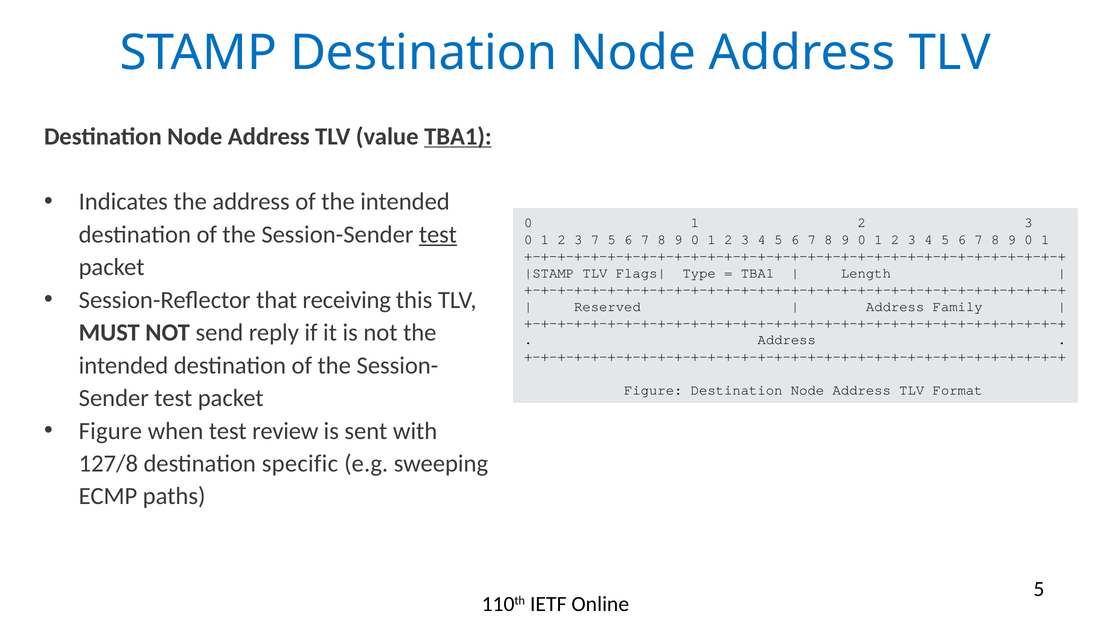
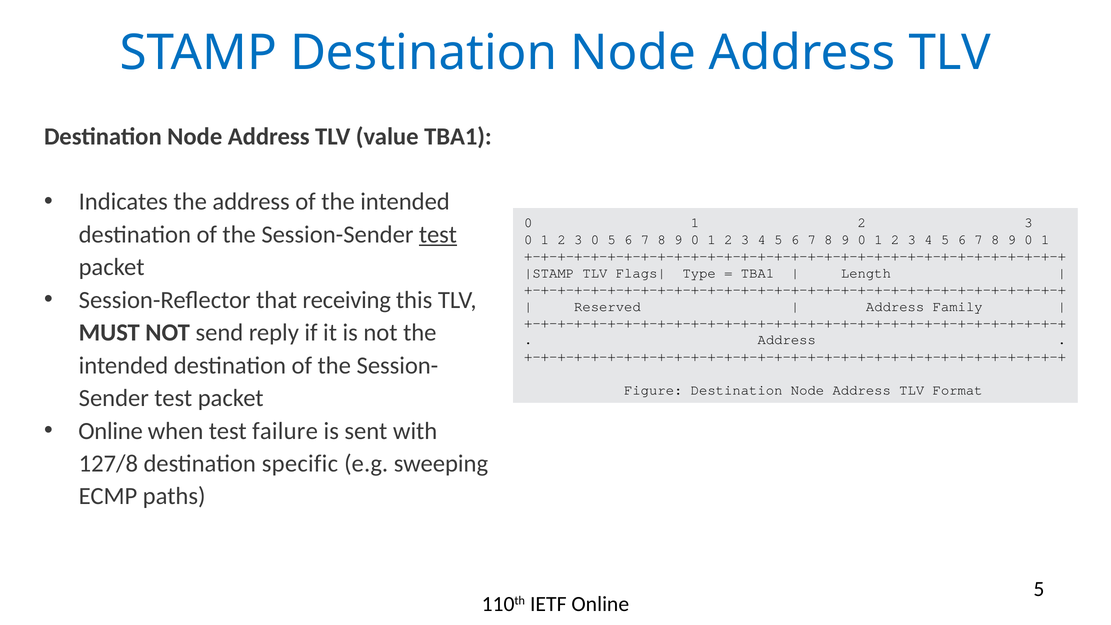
TBA1 at (458, 136) underline: present -> none
7 at (595, 240): 7 -> 0
Figure at (110, 431): Figure -> Online
review: review -> failure
